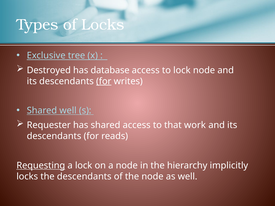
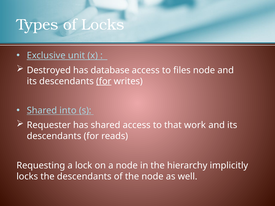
tree: tree -> unit
to lock: lock -> files
Shared well: well -> into
Requesting underline: present -> none
